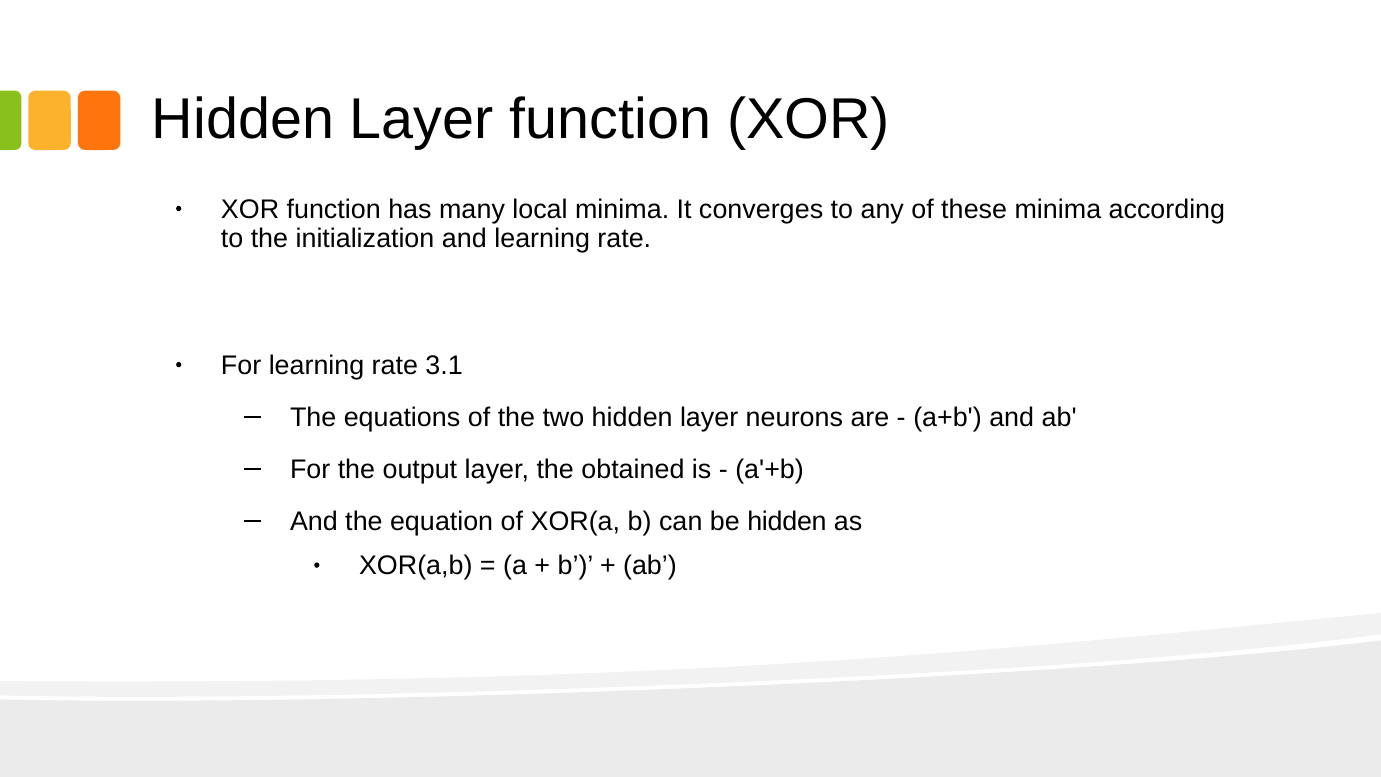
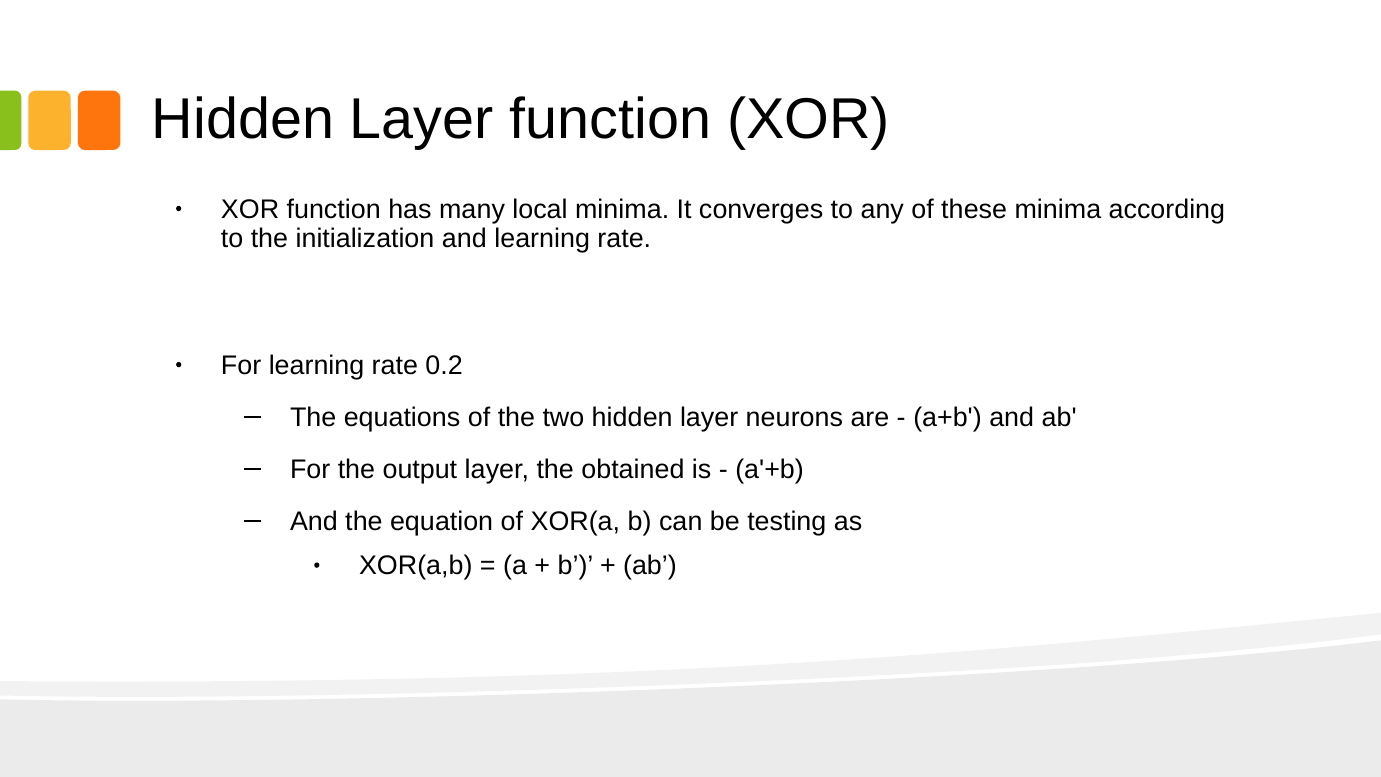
3.1: 3.1 -> 0.2
be hidden: hidden -> testing
